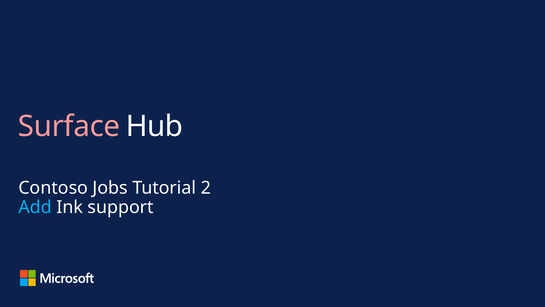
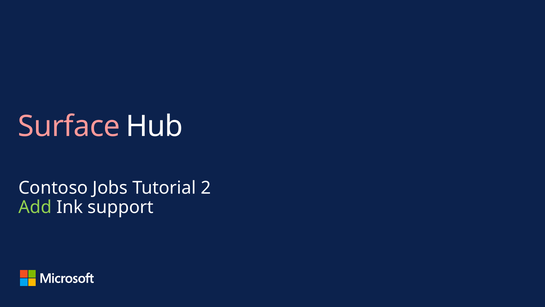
Add colour: light blue -> light green
